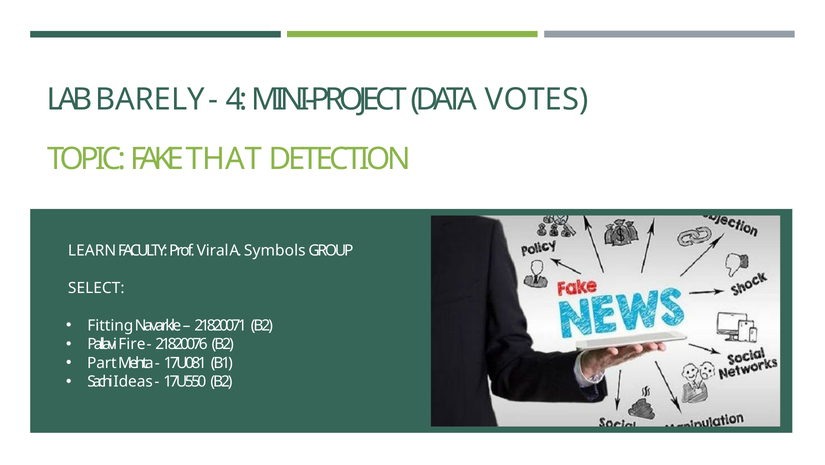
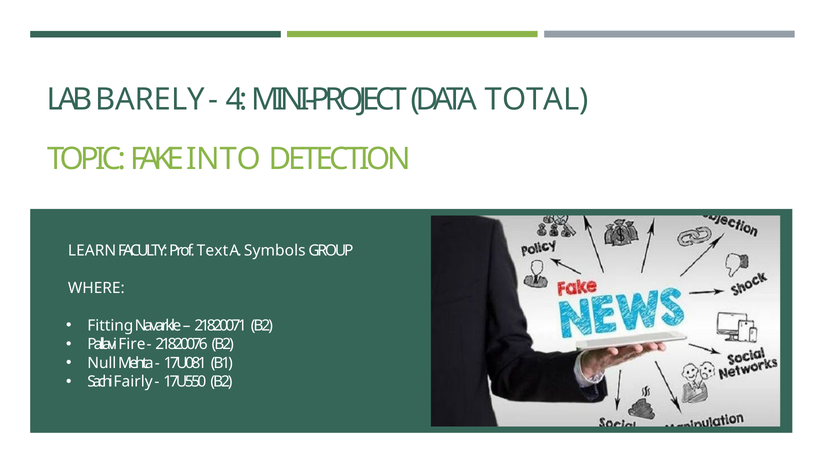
VOTES: VOTES -> TOTAL
THAT: THAT -> INTO
Viral: Viral -> Text
SELECT: SELECT -> WHERE
Part: Part -> Null
Ideas: Ideas -> Fairly
